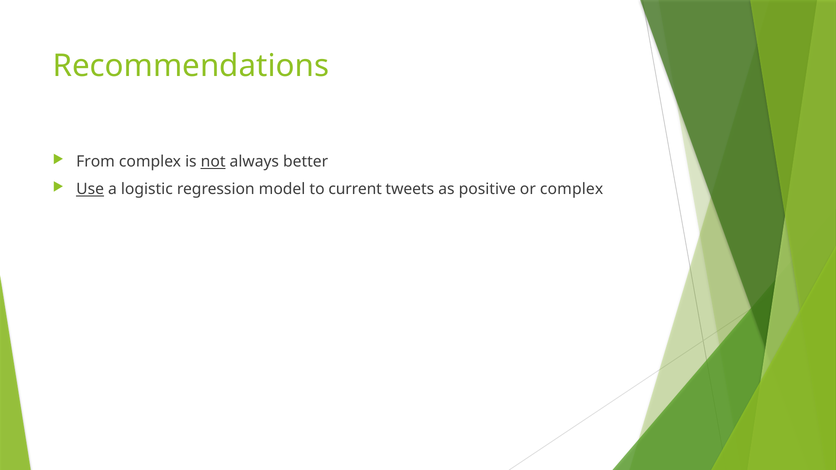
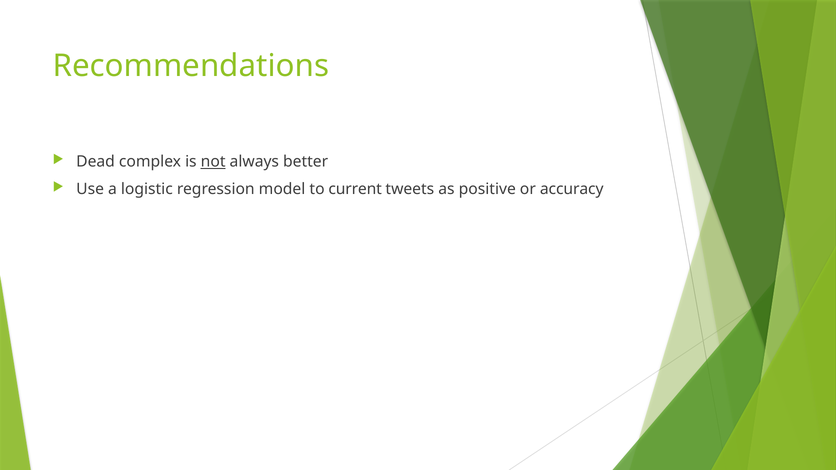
From: From -> Dead
Use underline: present -> none
or complex: complex -> accuracy
